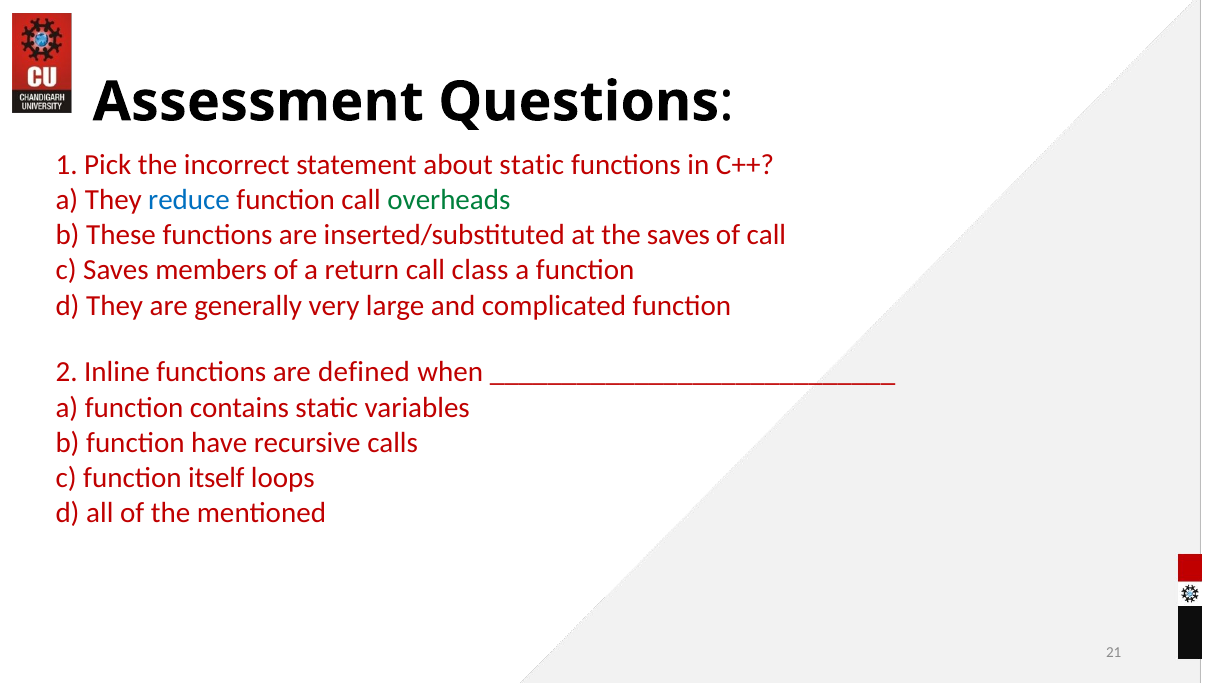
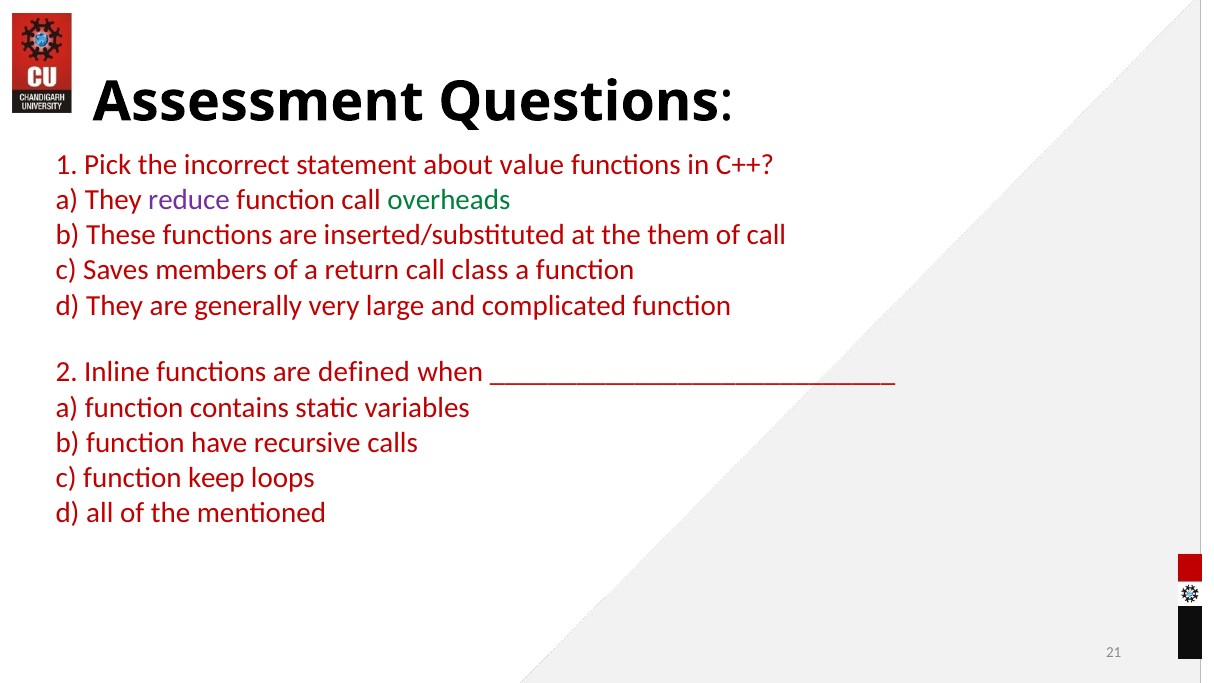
about static: static -> value
reduce colour: blue -> purple
the saves: saves -> them
itself: itself -> keep
